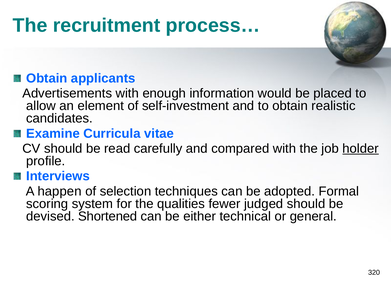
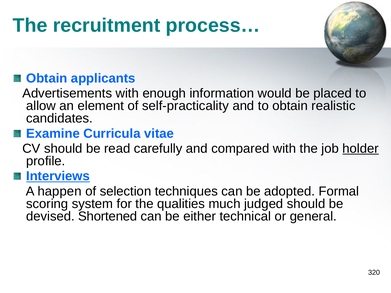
self-investment: self-investment -> self-practicality
Interviews underline: none -> present
fewer: fewer -> much
